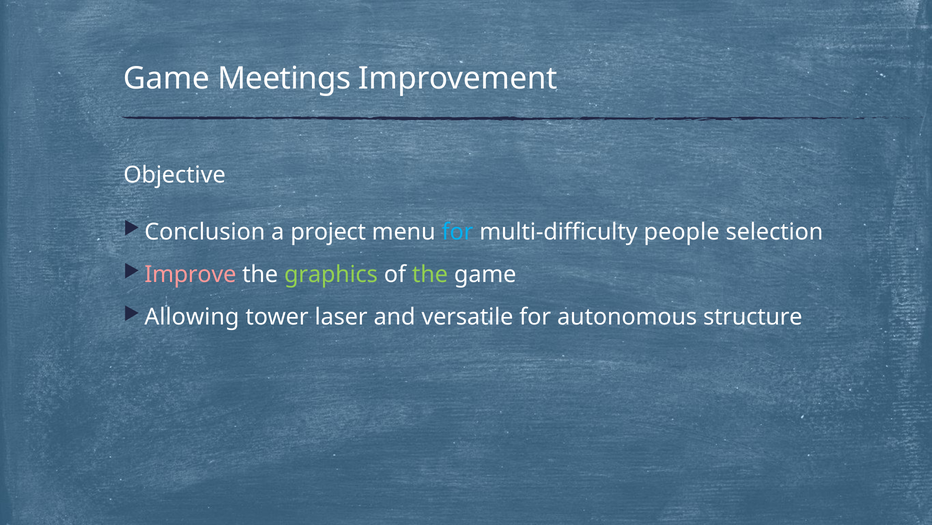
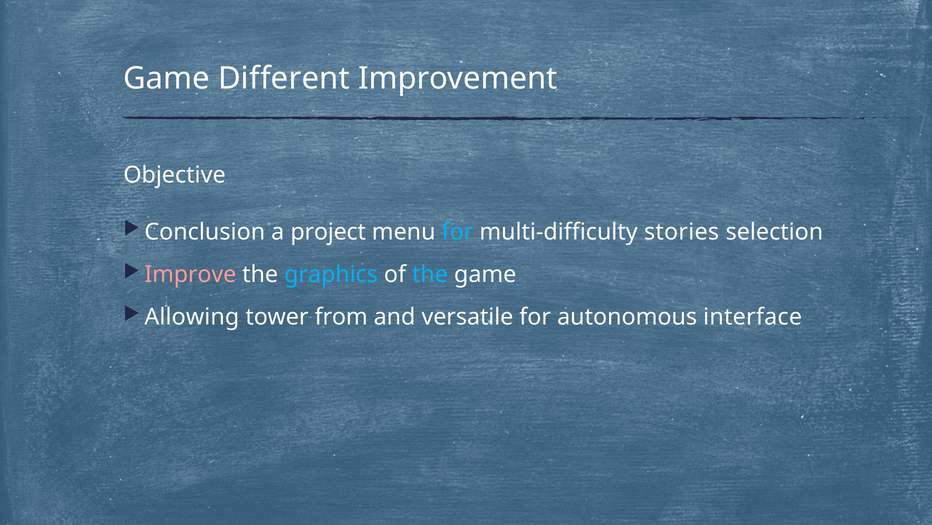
Meetings: Meetings -> Different
people: people -> stories
graphics colour: light green -> light blue
the at (430, 274) colour: light green -> light blue
laser: laser -> from
structure: structure -> interface
